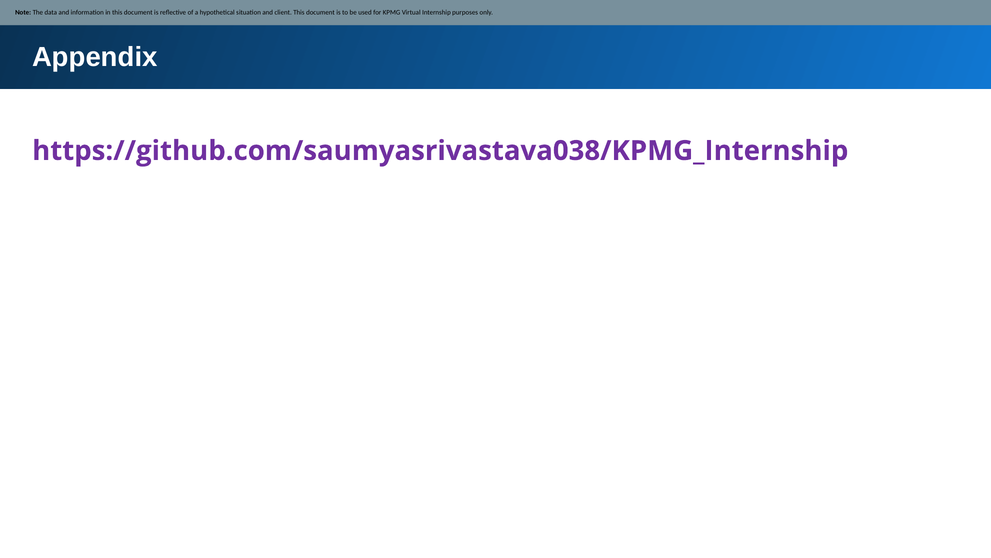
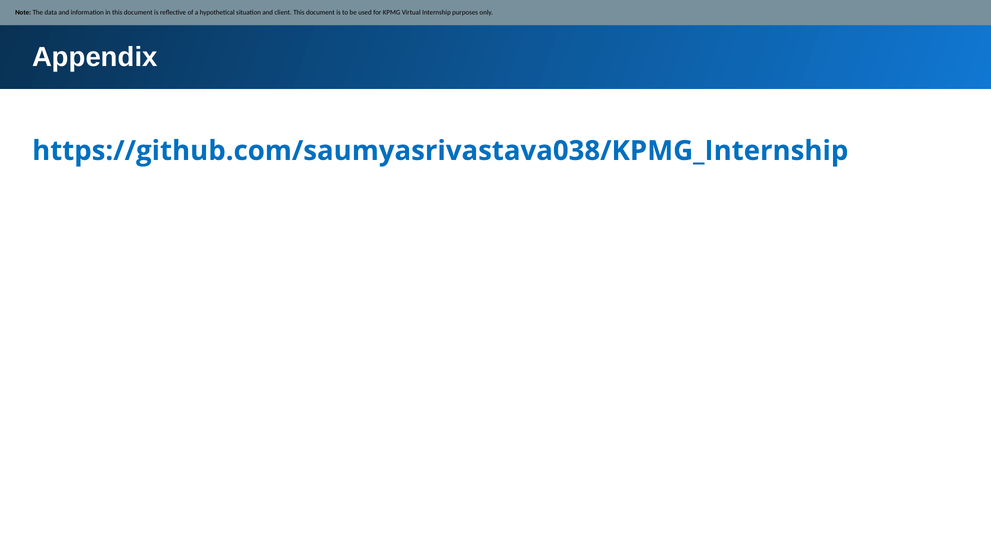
https://github.com/saumyasrivastava038/KPMG_Internship colour: purple -> blue
